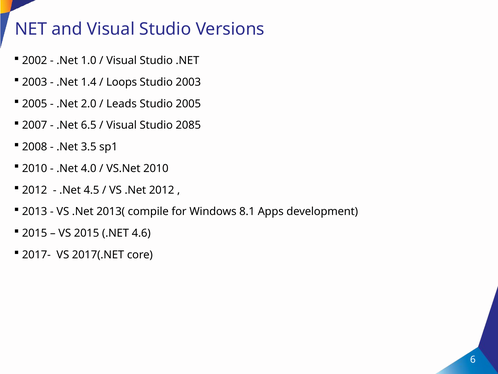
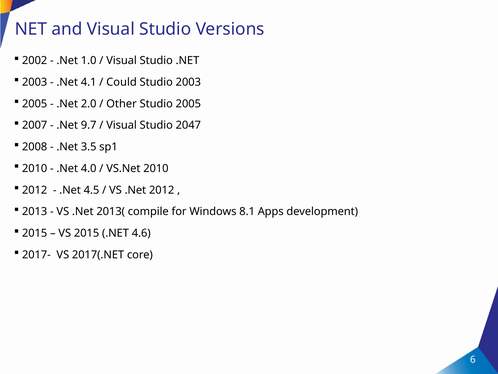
1.4: 1.4 -> 4.1
Loops: Loops -> Could
Leads: Leads -> Other
6.5: 6.5 -> 9.7
2085: 2085 -> 2047
